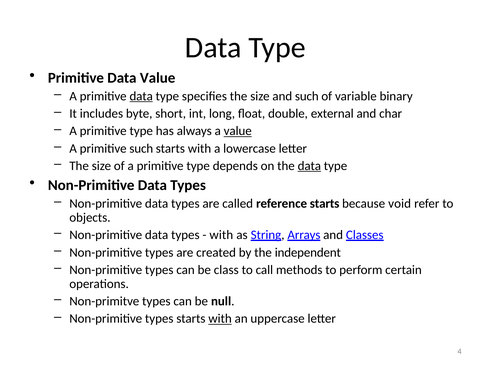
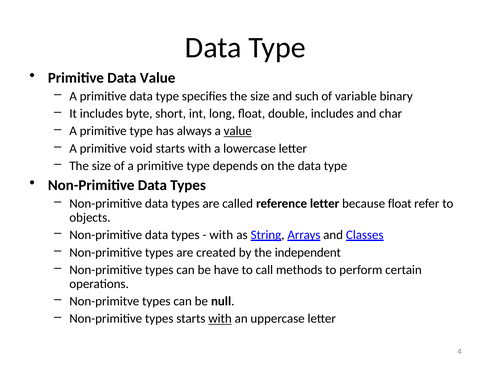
data at (141, 96) underline: present -> none
double external: external -> includes
primitive such: such -> void
data at (309, 166) underline: present -> none
reference starts: starts -> letter
because void: void -> float
class: class -> have
